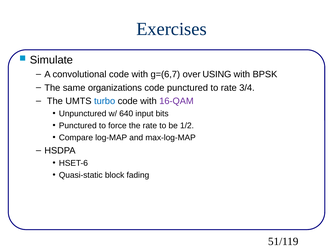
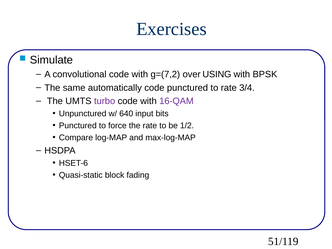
g=(6,7: g=(6,7 -> g=(7,2
organizations: organizations -> automatically
turbo colour: blue -> purple
